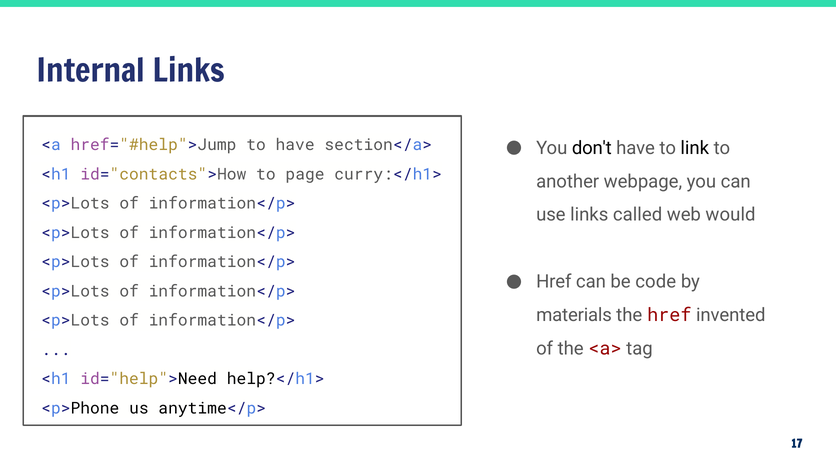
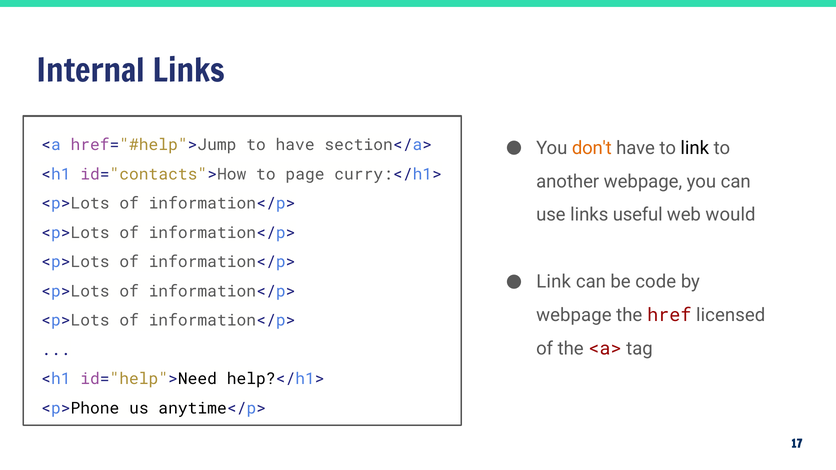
don't colour: black -> orange
called: called -> useful
Href at (554, 282): Href -> Link
materials at (574, 315): materials -> webpage
invented: invented -> licensed
